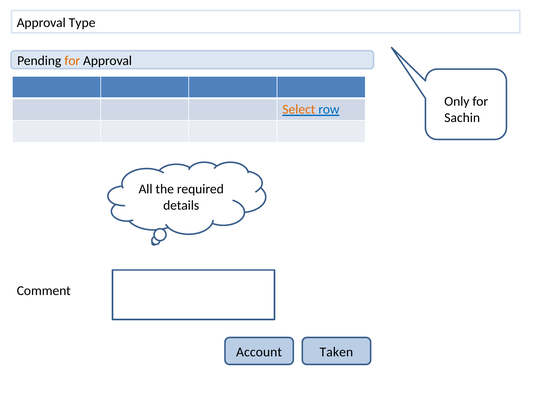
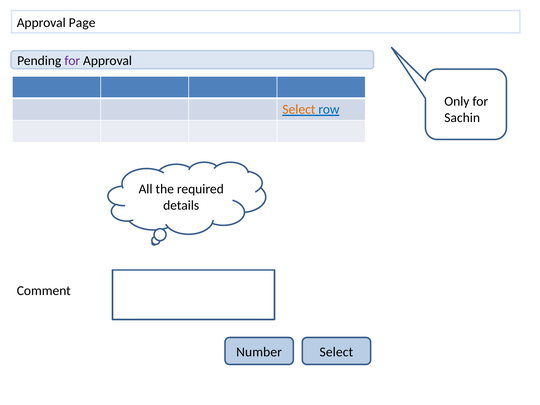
Type: Type -> Page
for at (72, 61) colour: orange -> purple
Account: Account -> Number
Taken at (336, 352): Taken -> Select
